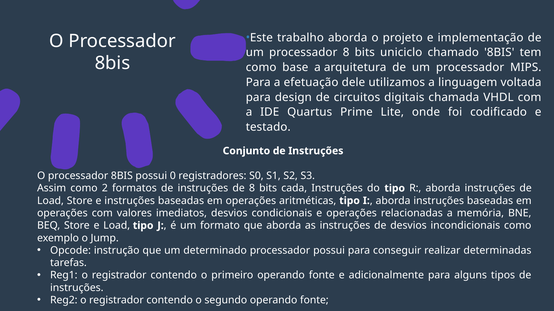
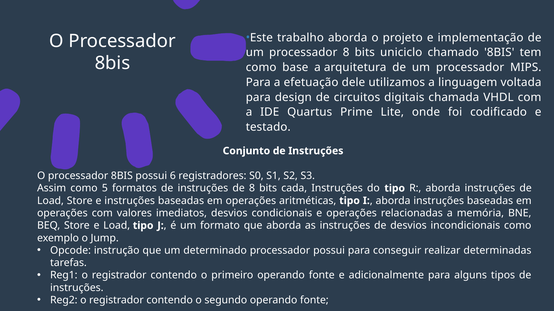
0: 0 -> 6
2: 2 -> 5
